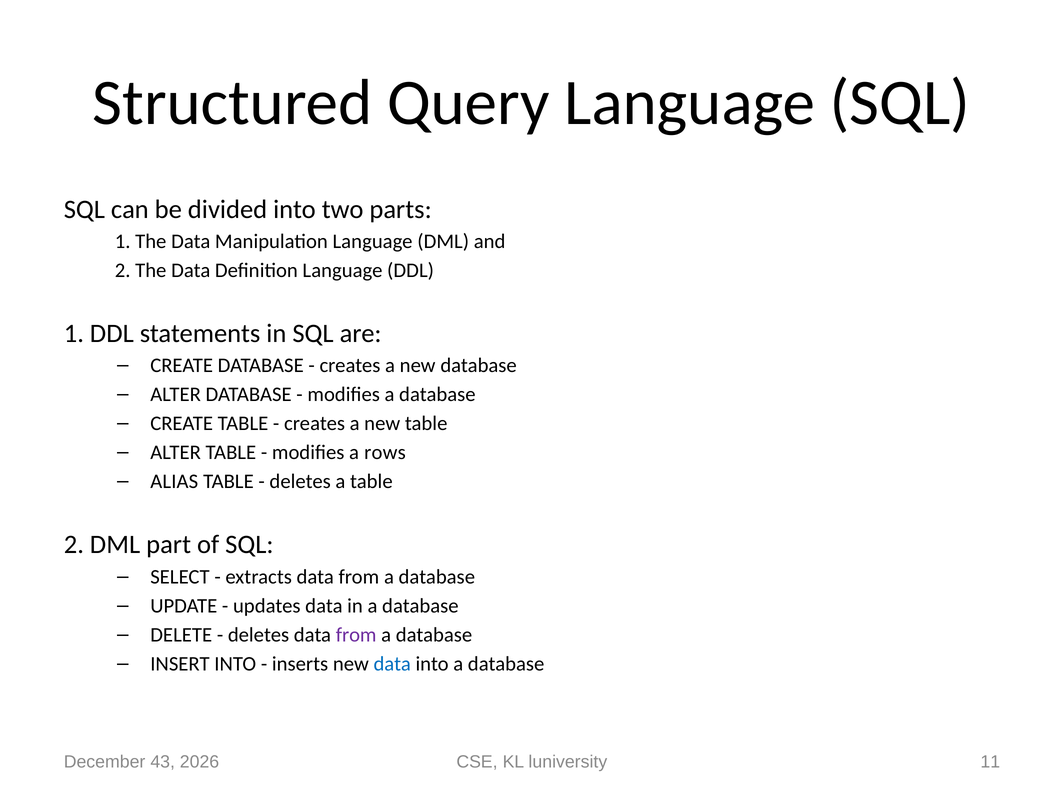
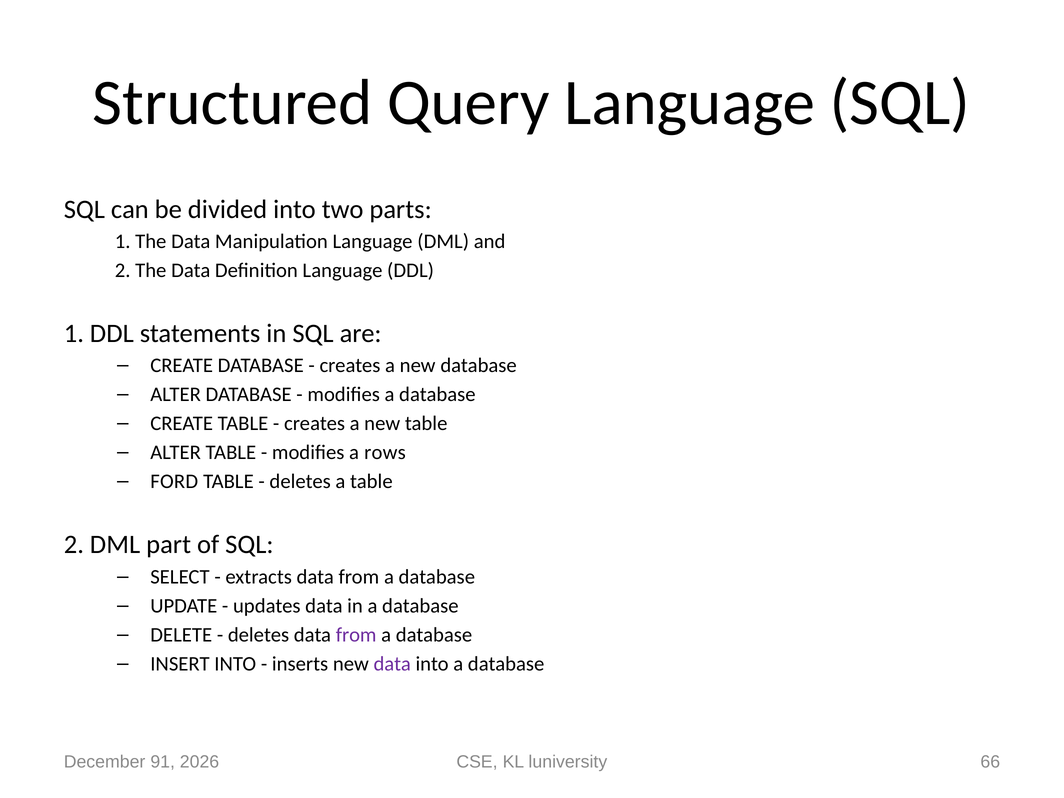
ALIAS: ALIAS -> FORD
data at (392, 664) colour: blue -> purple
43: 43 -> 91
11: 11 -> 66
